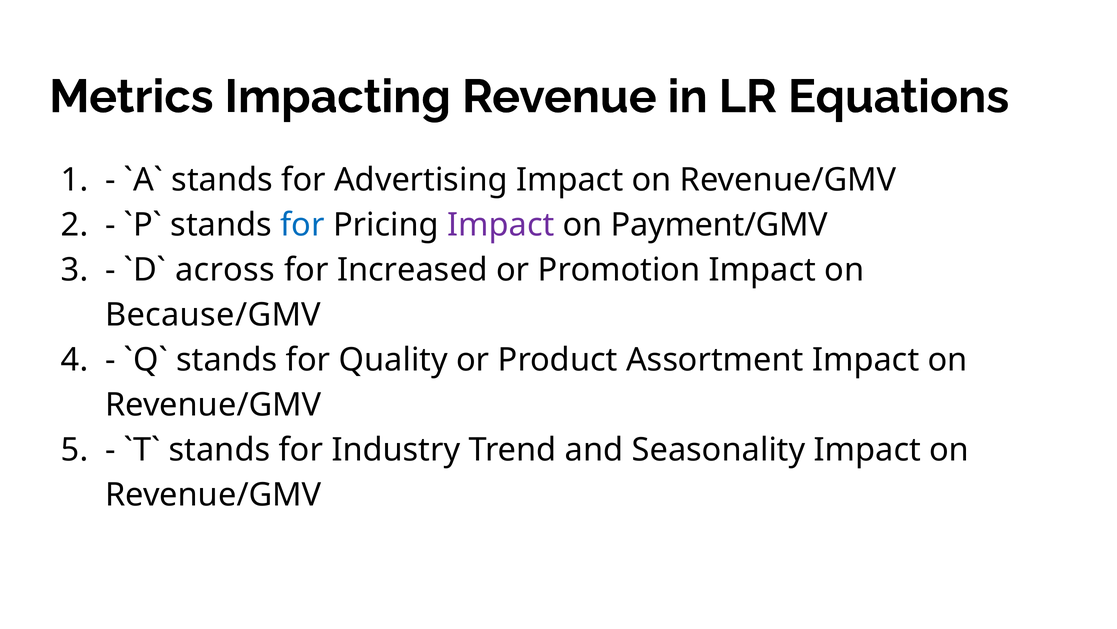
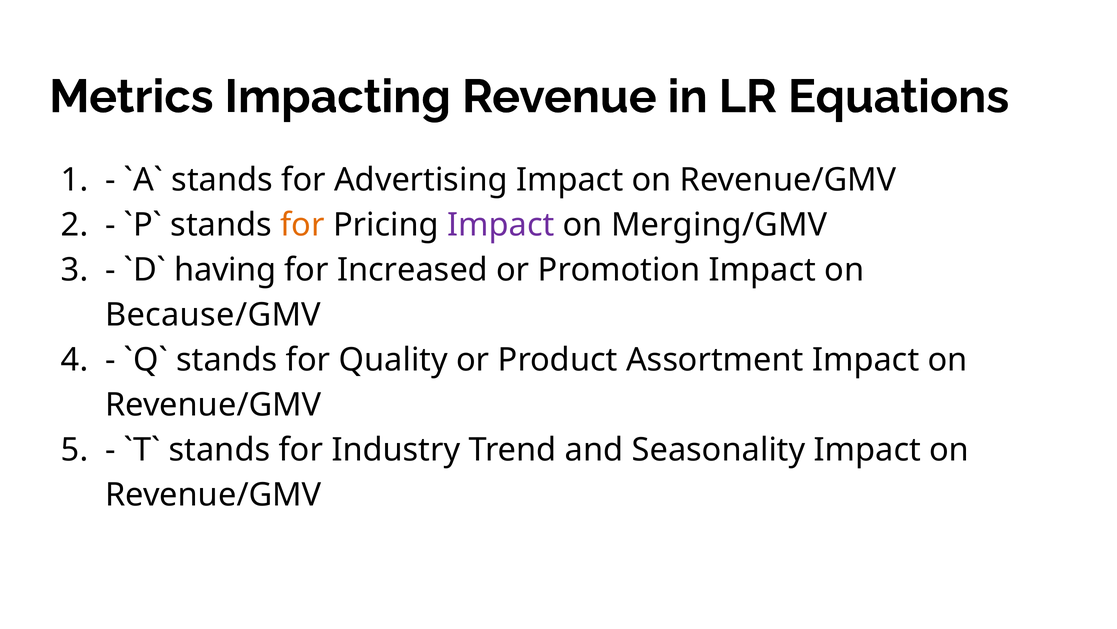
for at (302, 225) colour: blue -> orange
Payment/GMV: Payment/GMV -> Merging/GMV
across: across -> having
